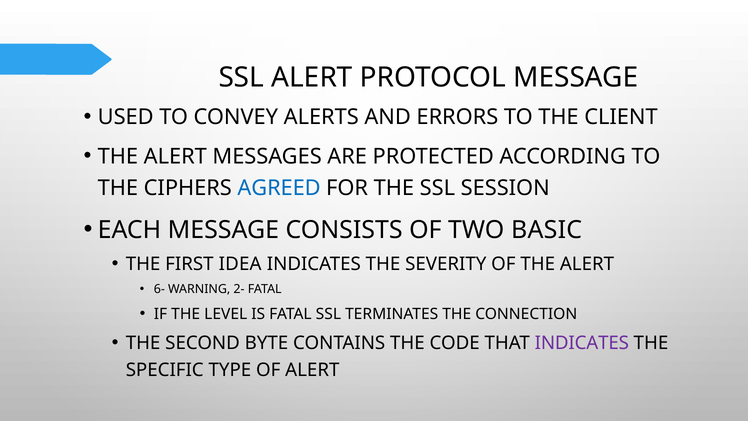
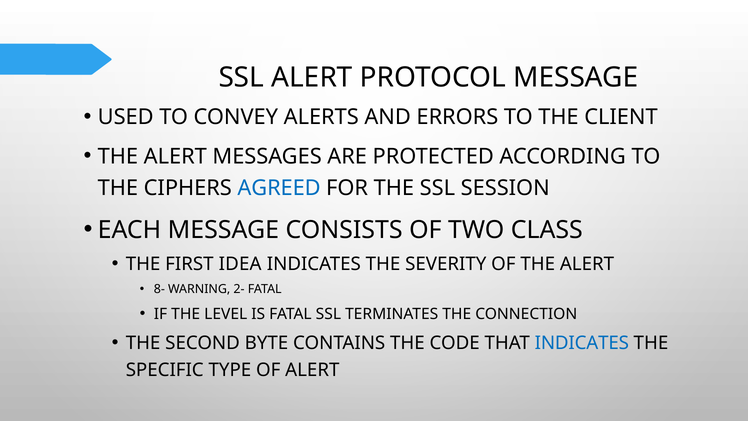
BASIC: BASIC -> CLASS
6-: 6- -> 8-
INDICATES at (582, 343) colour: purple -> blue
